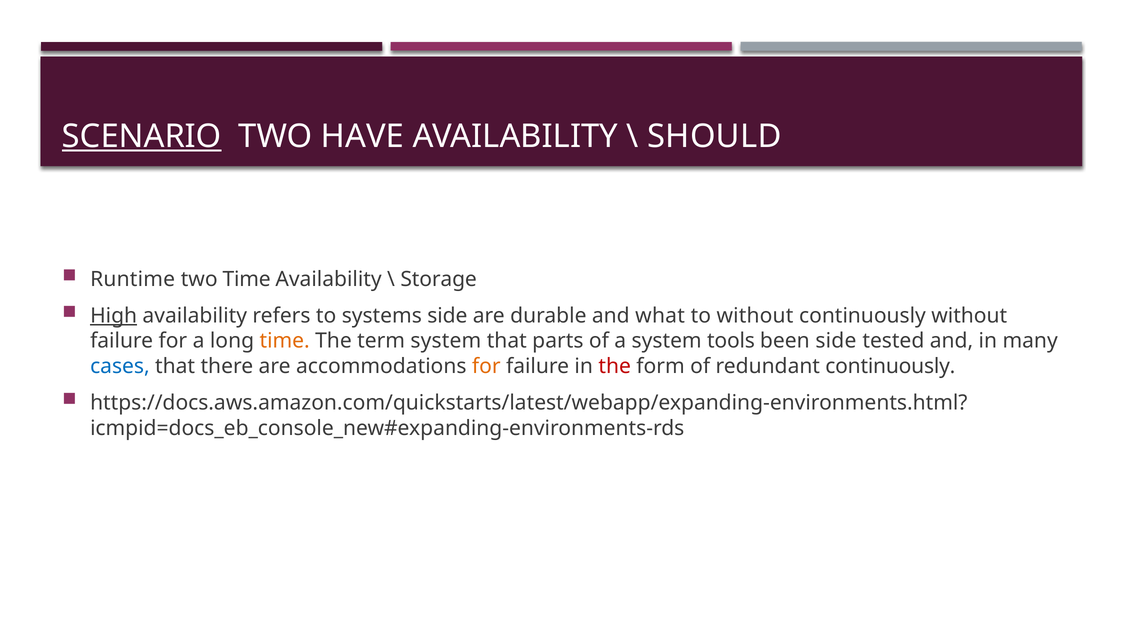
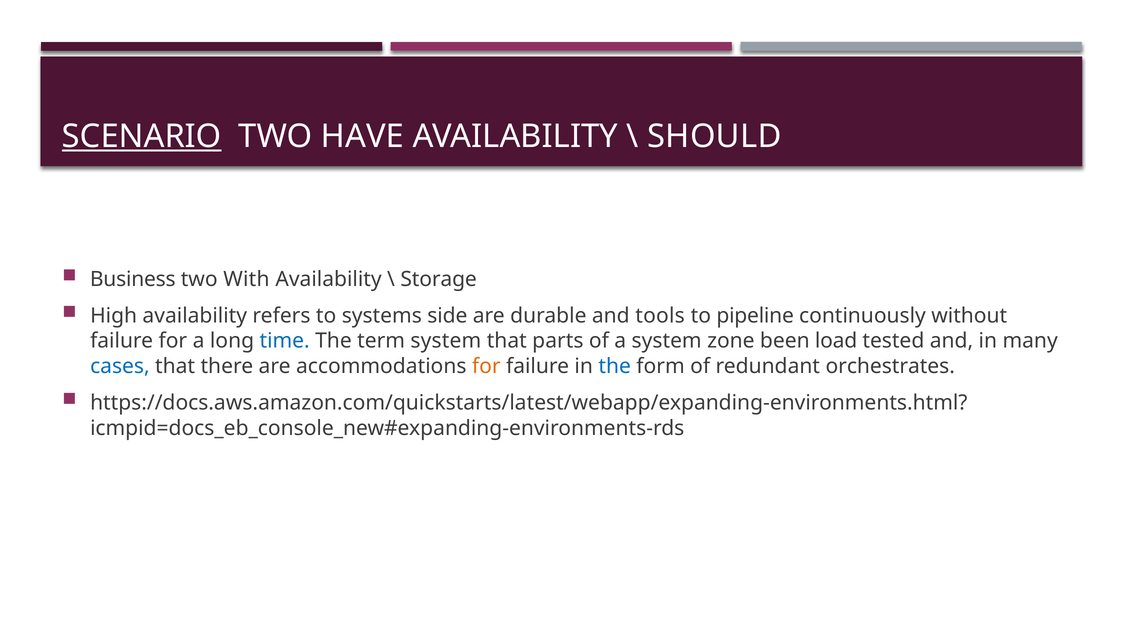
Runtime: Runtime -> Business
two Time: Time -> With
High underline: present -> none
what: what -> tools
to without: without -> pipeline
time at (285, 341) colour: orange -> blue
tools: tools -> zone
been side: side -> load
the at (615, 366) colour: red -> blue
redundant continuously: continuously -> orchestrates
